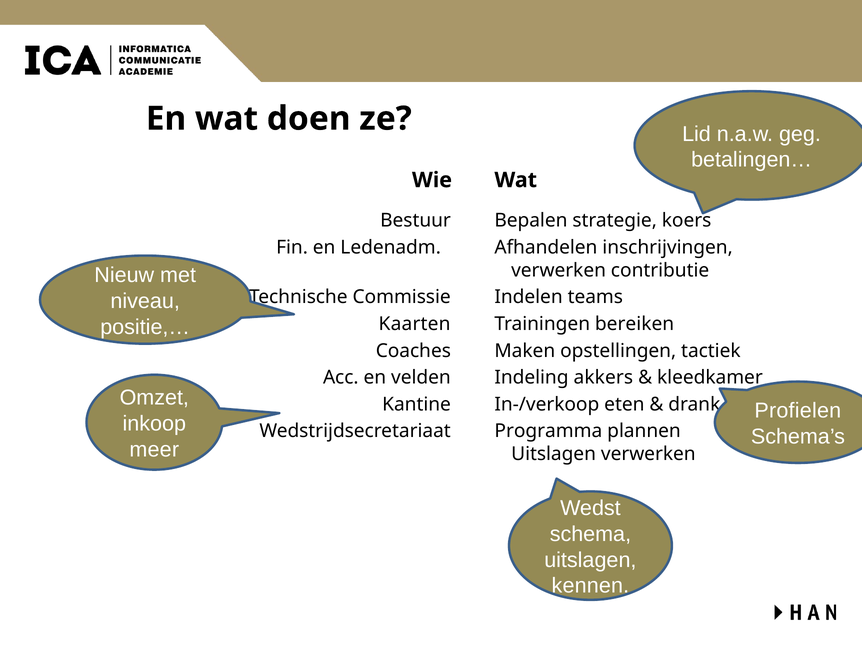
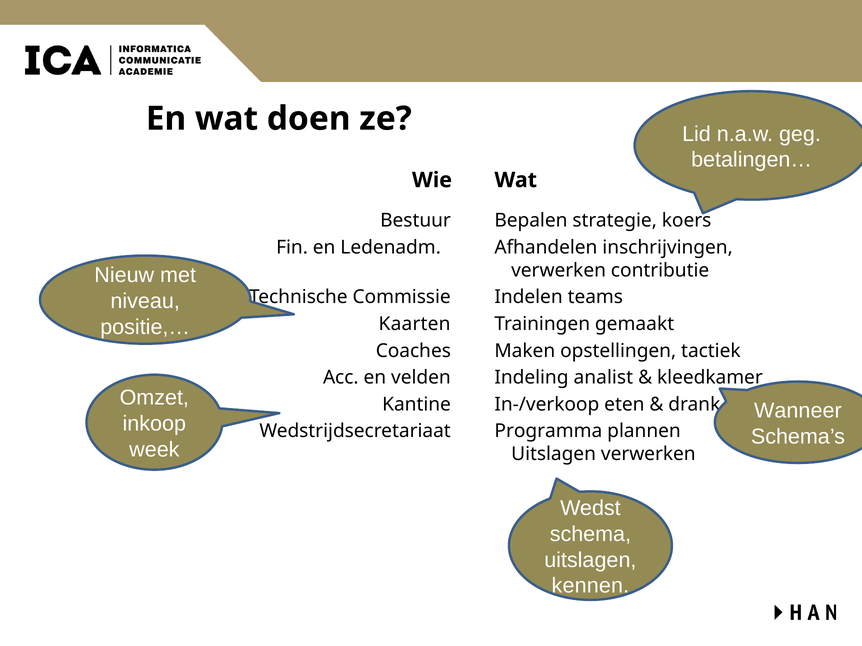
bereiken: bereiken -> gemaakt
akkers: akkers -> analist
Profielen: Profielen -> Wanneer
meer: meer -> week
